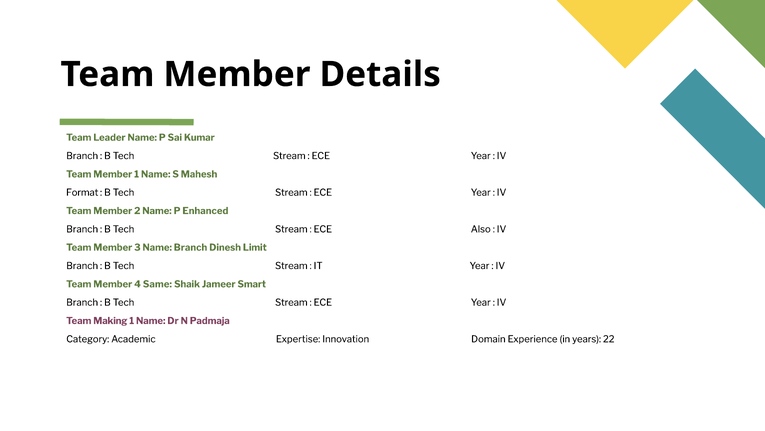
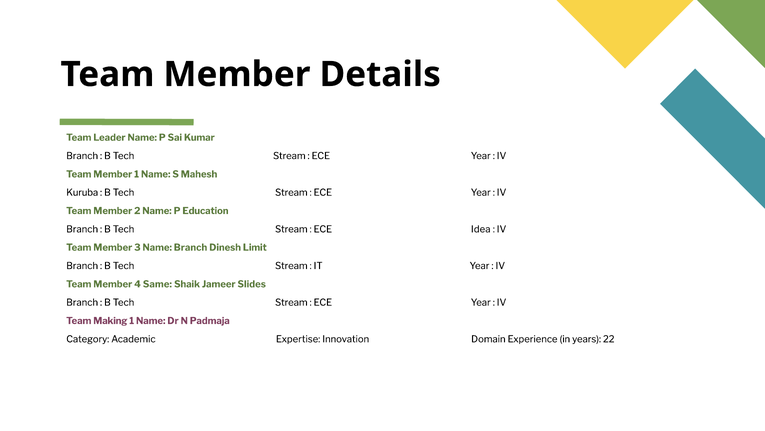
Format: Format -> Kuruba
Enhanced: Enhanced -> Education
Also: Also -> Idea
Smart: Smart -> Slides
